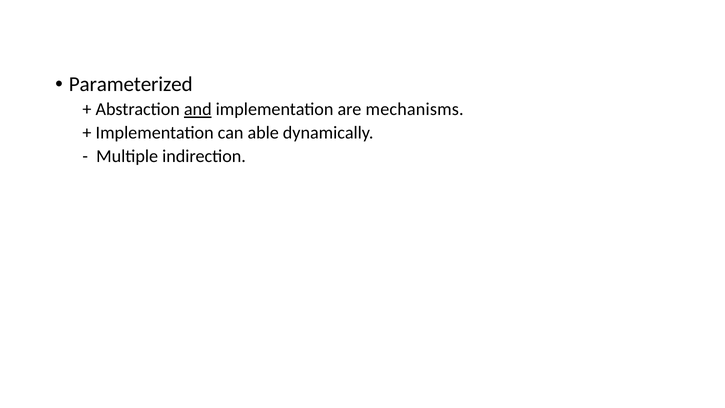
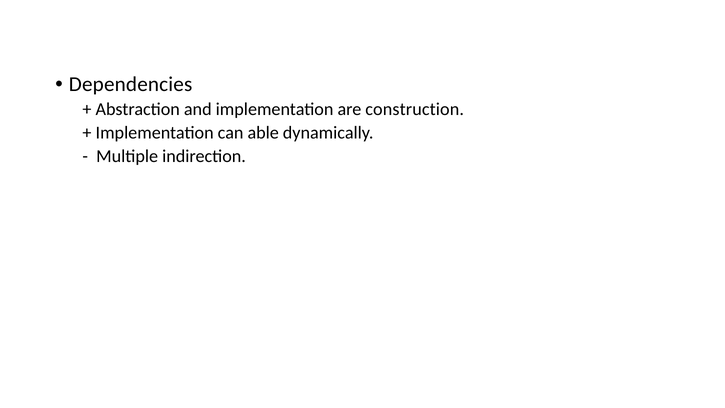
Parameterized: Parameterized -> Dependencies
and underline: present -> none
mechanisms: mechanisms -> construction
